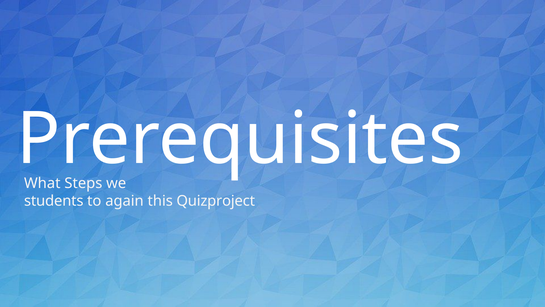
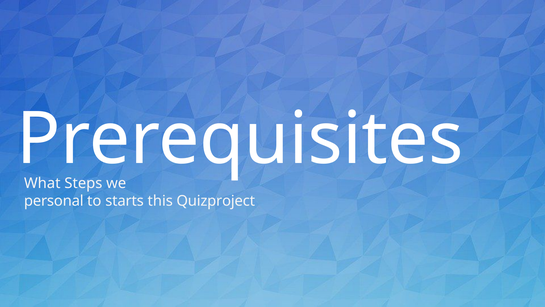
students: students -> personal
again: again -> starts
